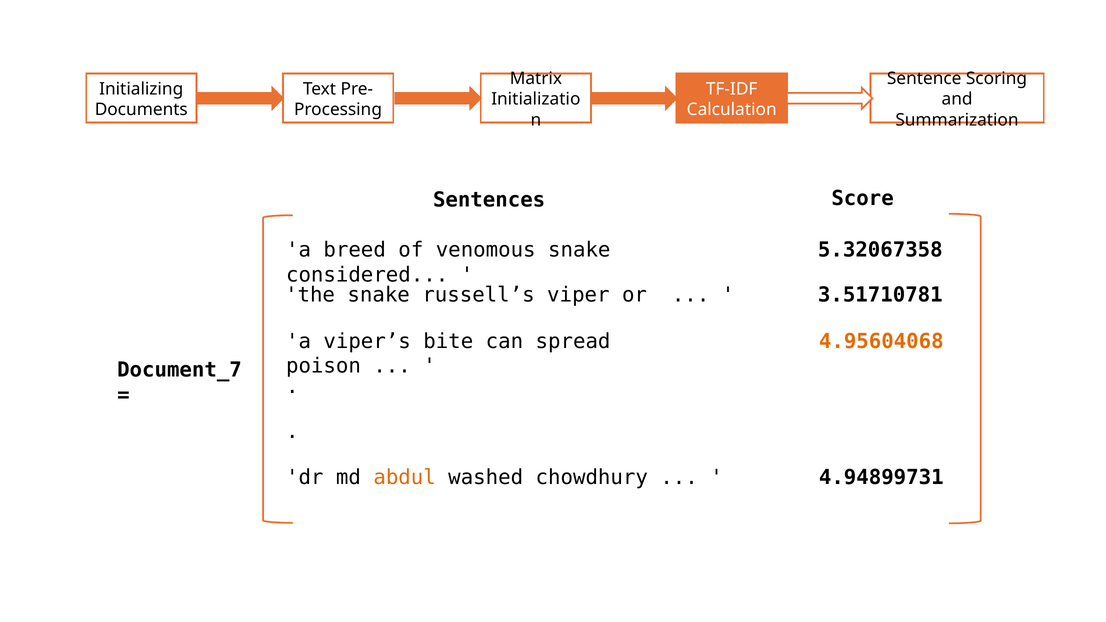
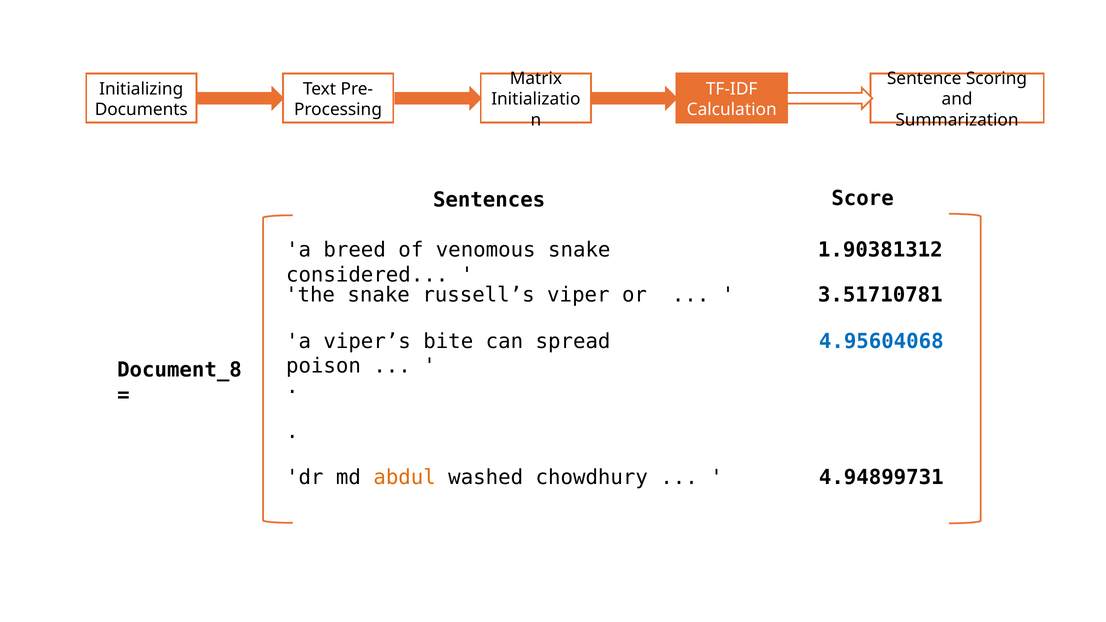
5.32067358: 5.32067358 -> 1.90381312
4.95604068 colour: orange -> blue
Document_7: Document_7 -> Document_8
